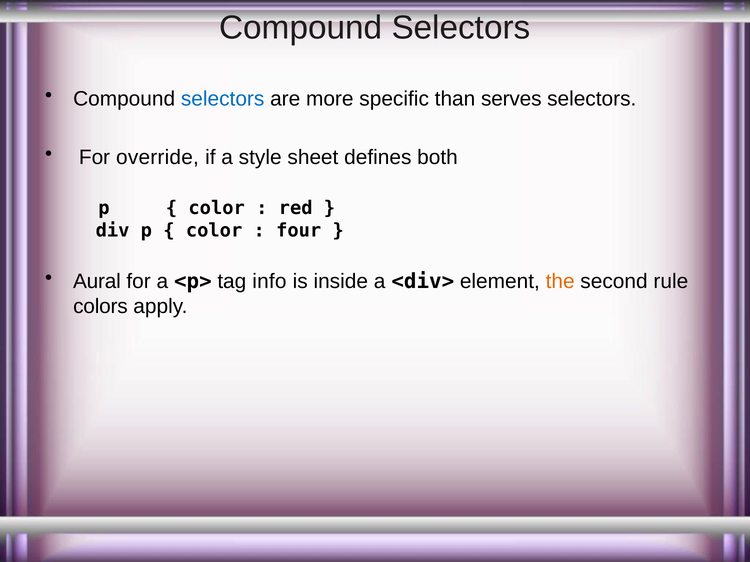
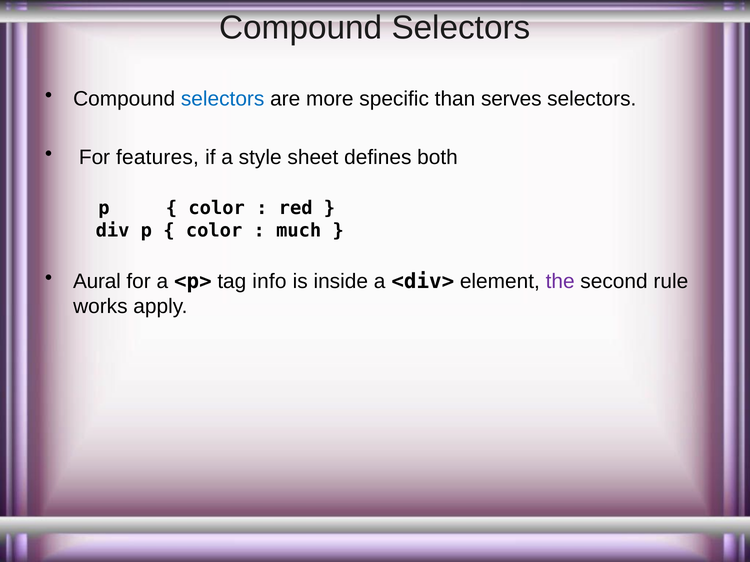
override: override -> features
four: four -> much
the colour: orange -> purple
colors: colors -> works
